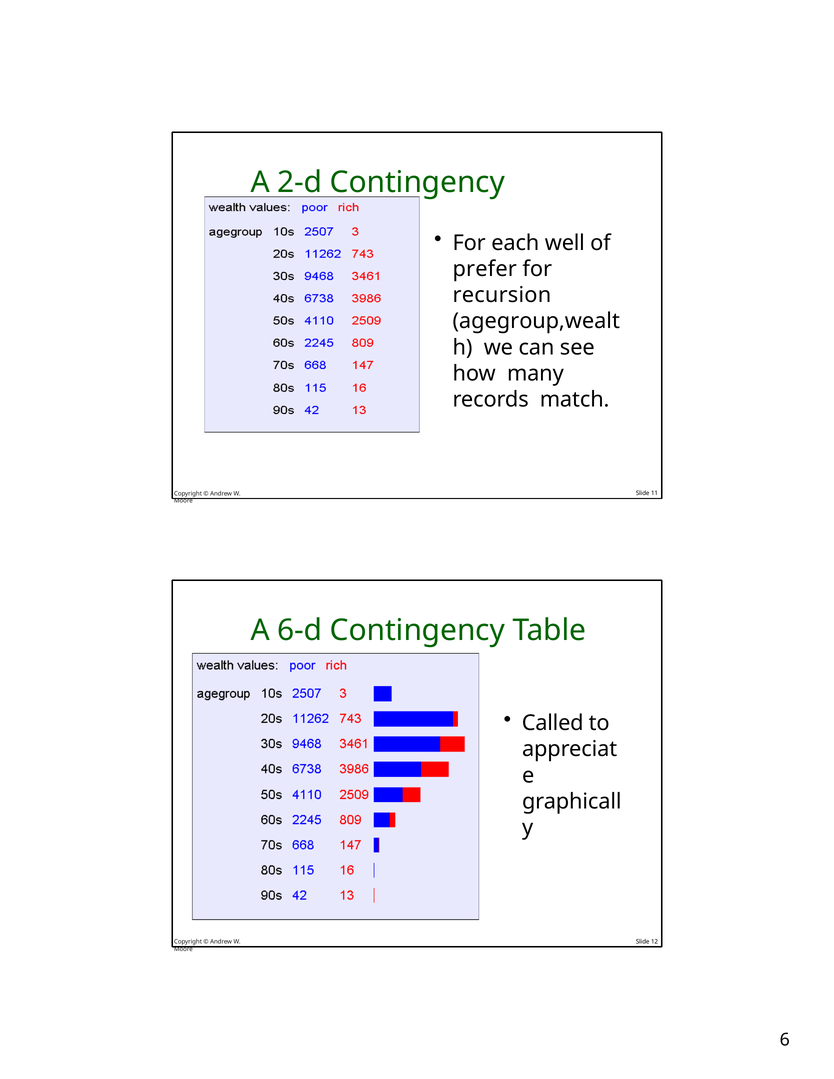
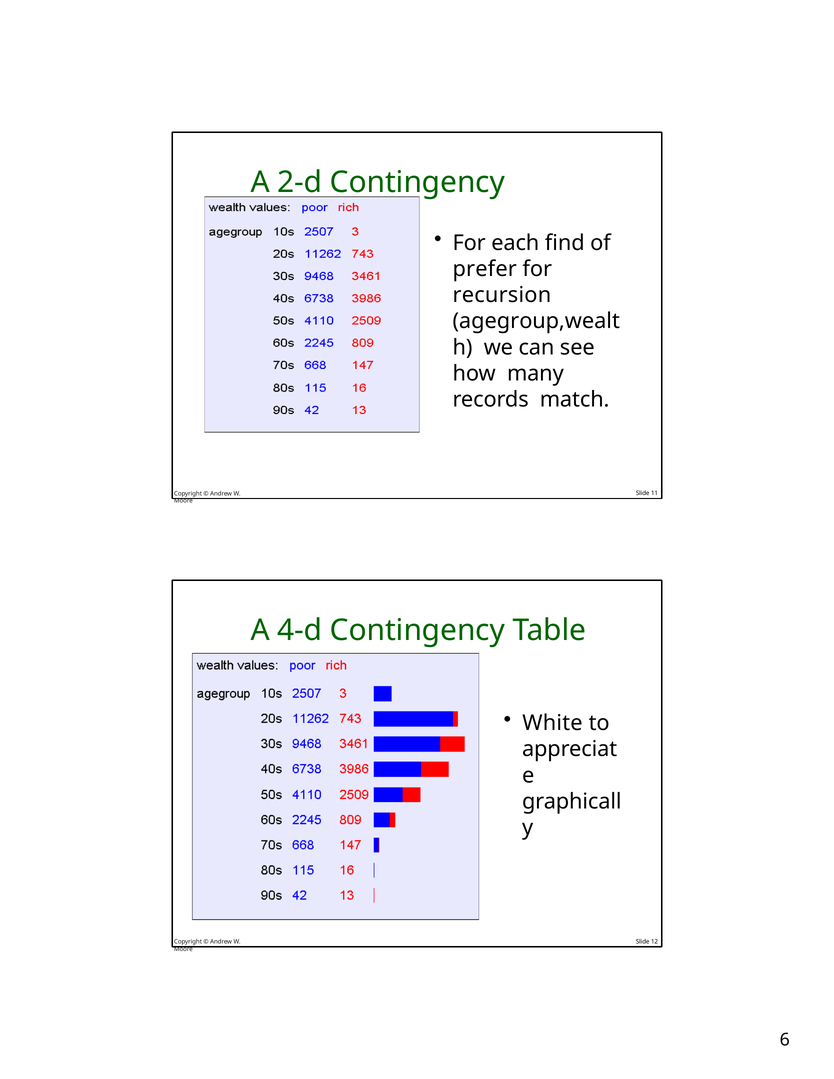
well: well -> find
6-d: 6-d -> 4-d
Called: Called -> White
